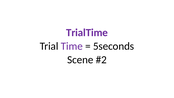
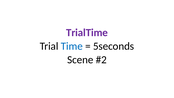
Time colour: purple -> blue
